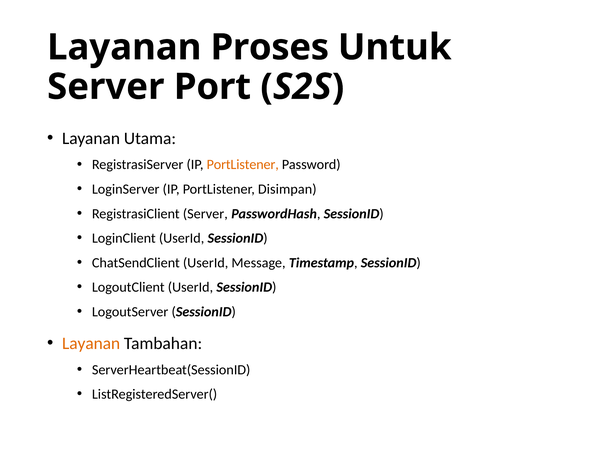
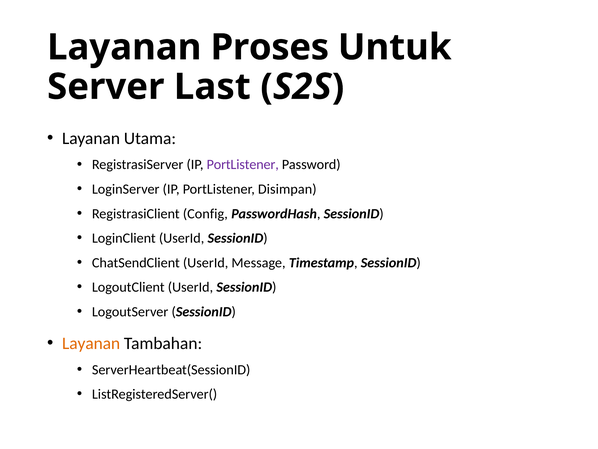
Port: Port -> Last
PortListener at (243, 164) colour: orange -> purple
RegistrasiClient Server: Server -> Config
